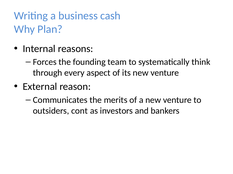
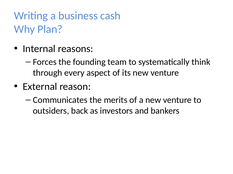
cont: cont -> back
